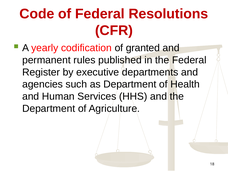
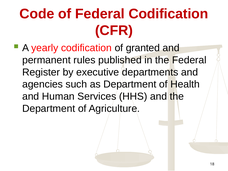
Federal Resolutions: Resolutions -> Codification
